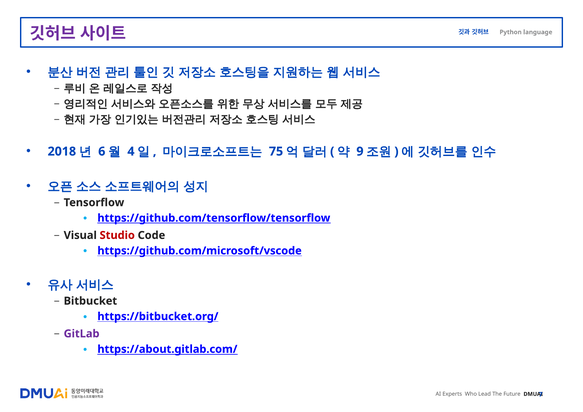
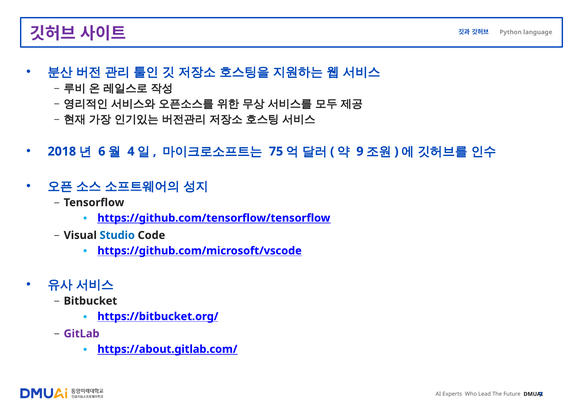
Studio colour: red -> blue
